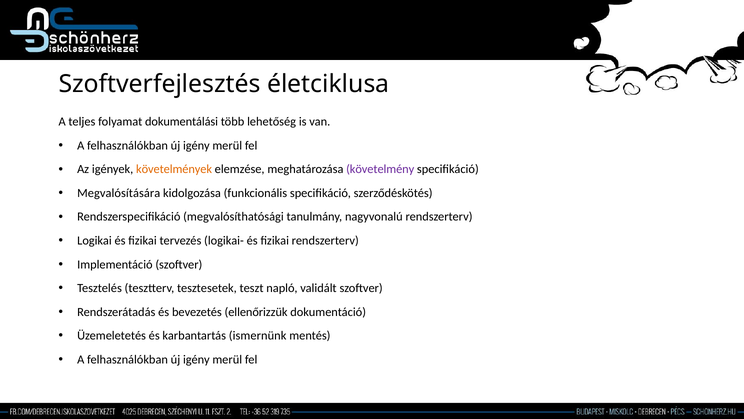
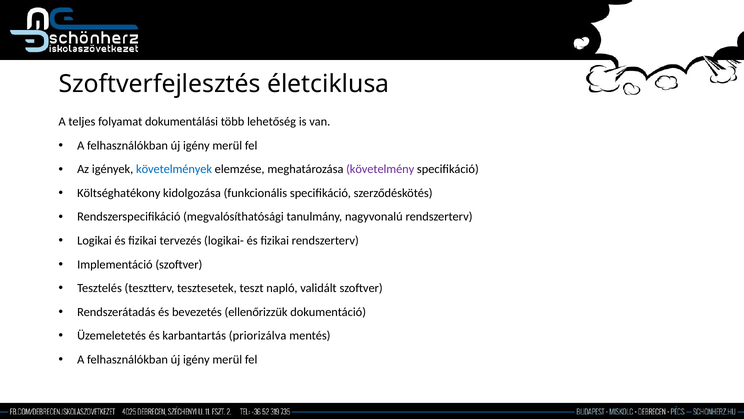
követelmények colour: orange -> blue
Megvalósítására: Megvalósítására -> Költséghatékony
ismernünk: ismernünk -> priorizálva
